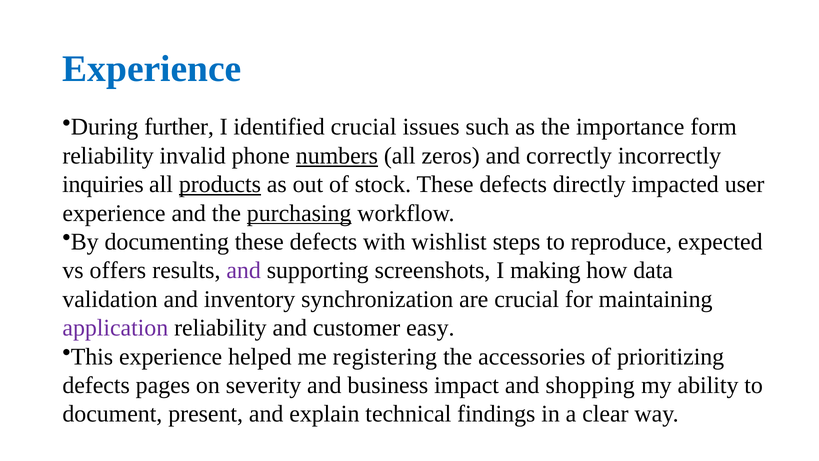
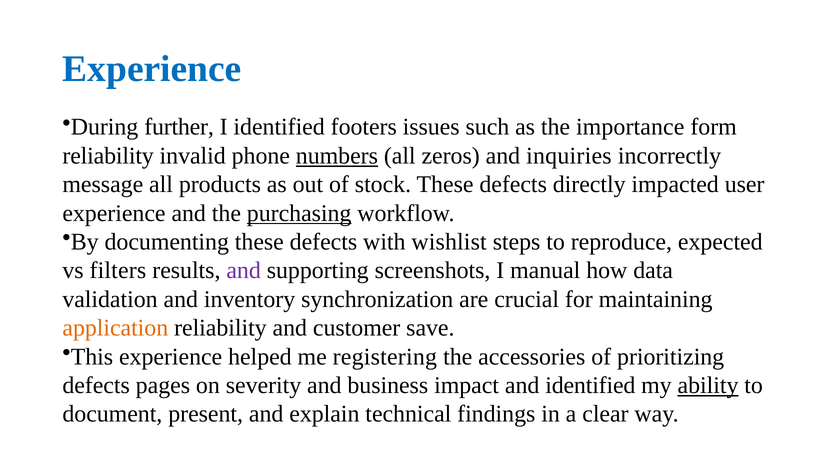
identified crucial: crucial -> footers
correctly: correctly -> inquiries
inquiries: inquiries -> message
products underline: present -> none
offers: offers -> filters
making: making -> manual
application colour: purple -> orange
easy: easy -> save
and shopping: shopping -> identified
ability underline: none -> present
